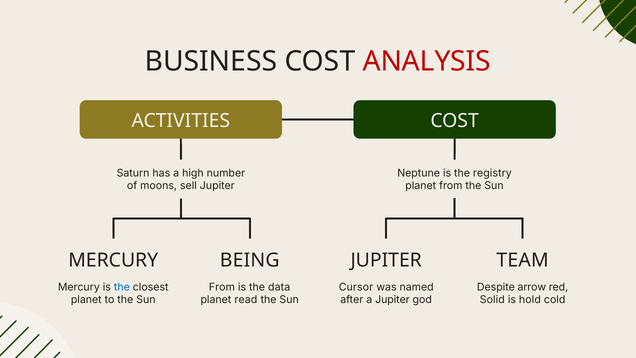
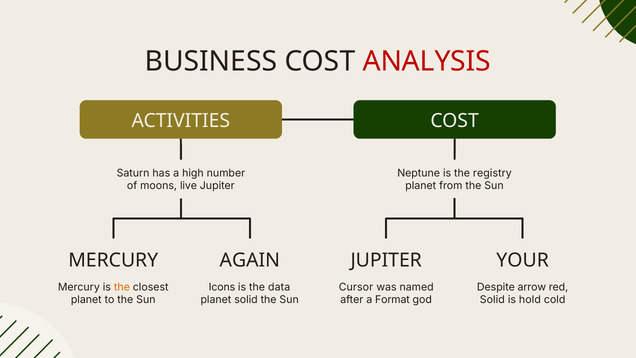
sell: sell -> live
BEING: BEING -> AGAIN
TEAM: TEAM -> YOUR
the at (122, 287) colour: blue -> orange
From at (222, 287): From -> Icons
planet read: read -> solid
a Jupiter: Jupiter -> Format
